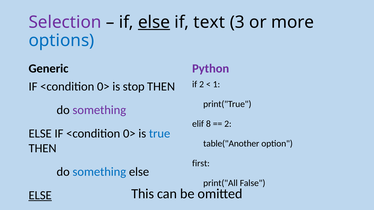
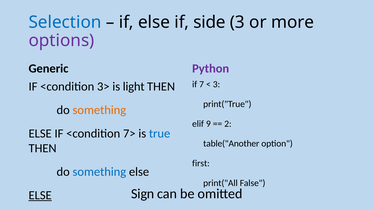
Selection colour: purple -> blue
else at (154, 22) underline: present -> none
text: text -> side
options colour: blue -> purple
if 2: 2 -> 7
1 at (216, 85): 1 -> 3
0> at (103, 87): 0> -> 3>
stop: stop -> light
something at (99, 110) colour: purple -> orange
8: 8 -> 9
ELSE IF <condition 0>: 0> -> 7>
This at (143, 194): This -> Sign
